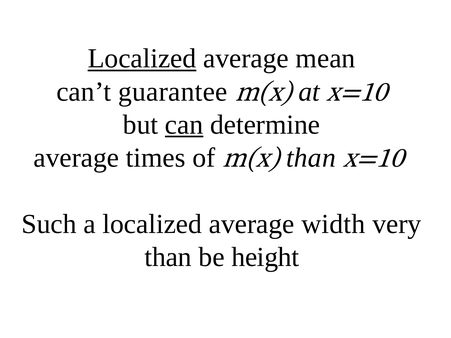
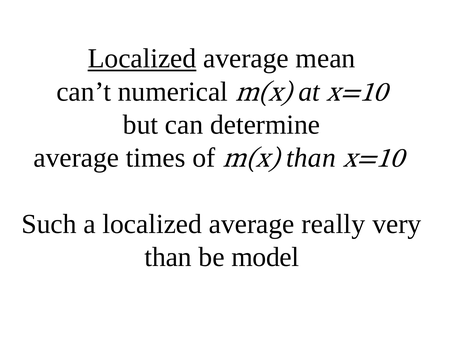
guarantee: guarantee -> numerical
can underline: present -> none
width: width -> really
height: height -> model
